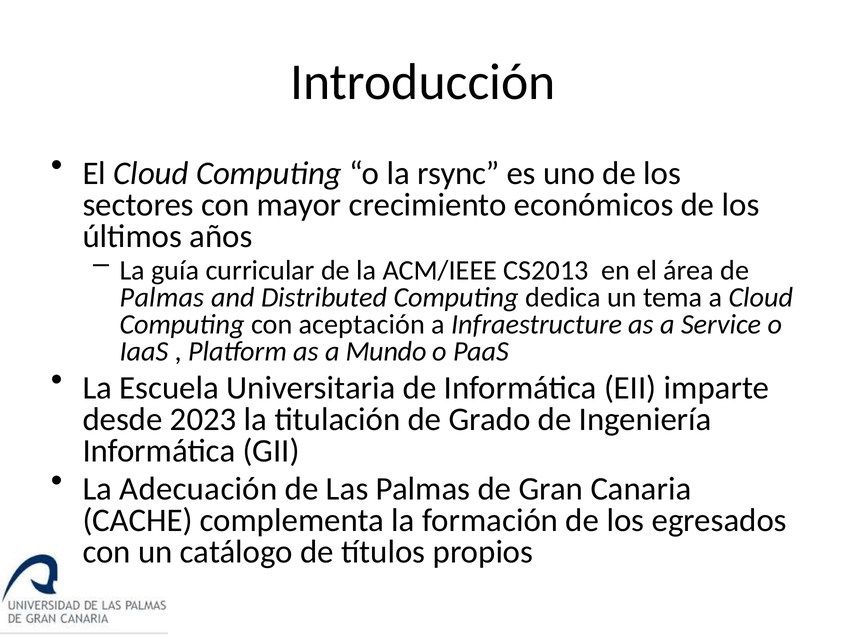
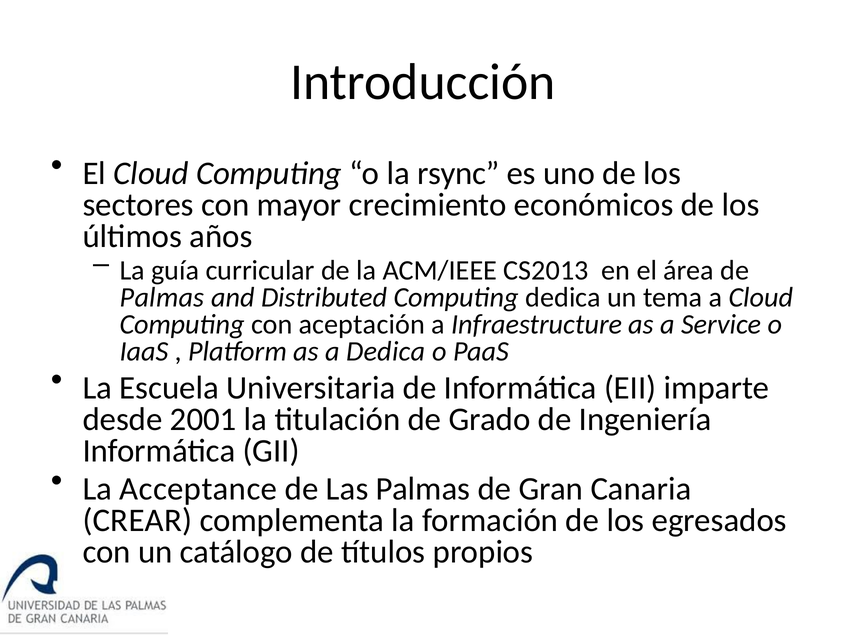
a Mundo: Mundo -> Dedica
2023: 2023 -> 2001
Adecuación: Adecuación -> Acceptance
CACHE: CACHE -> CREAR
